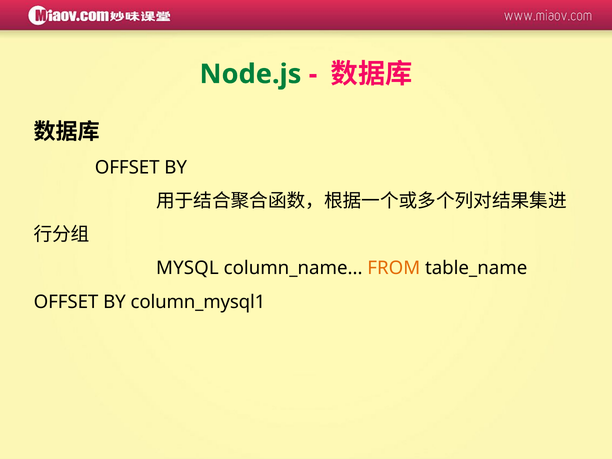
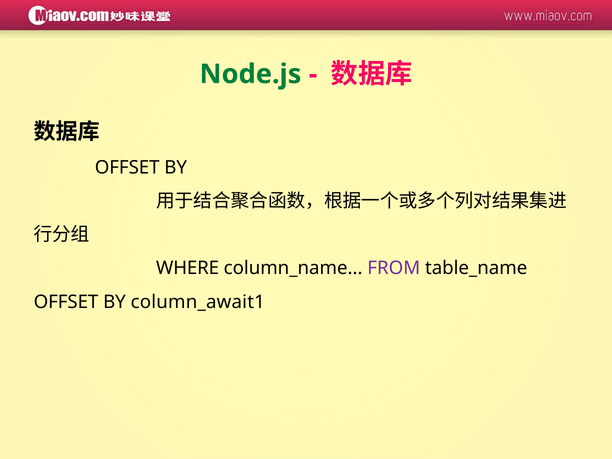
MYSQL: MYSQL -> WHERE
FROM colour: orange -> purple
column_mysql1: column_mysql1 -> column_await1
